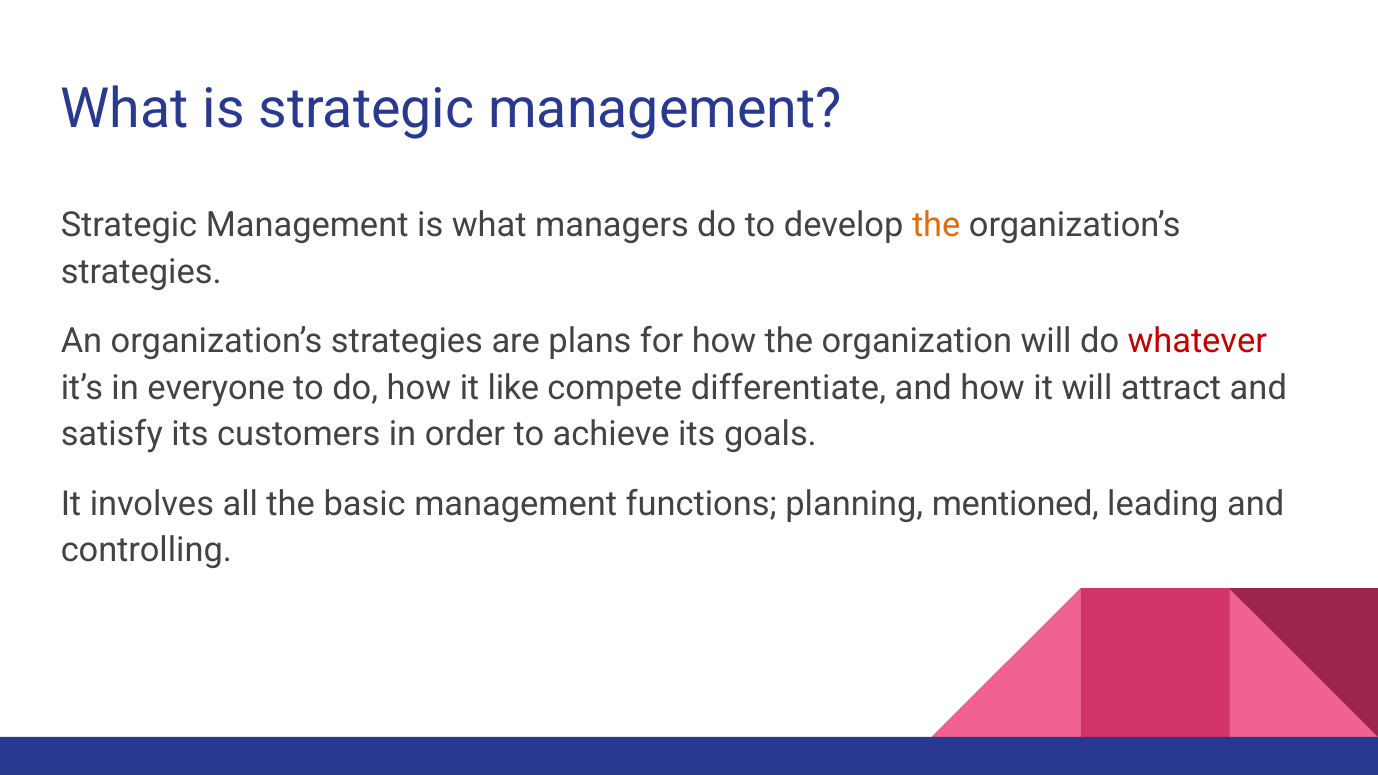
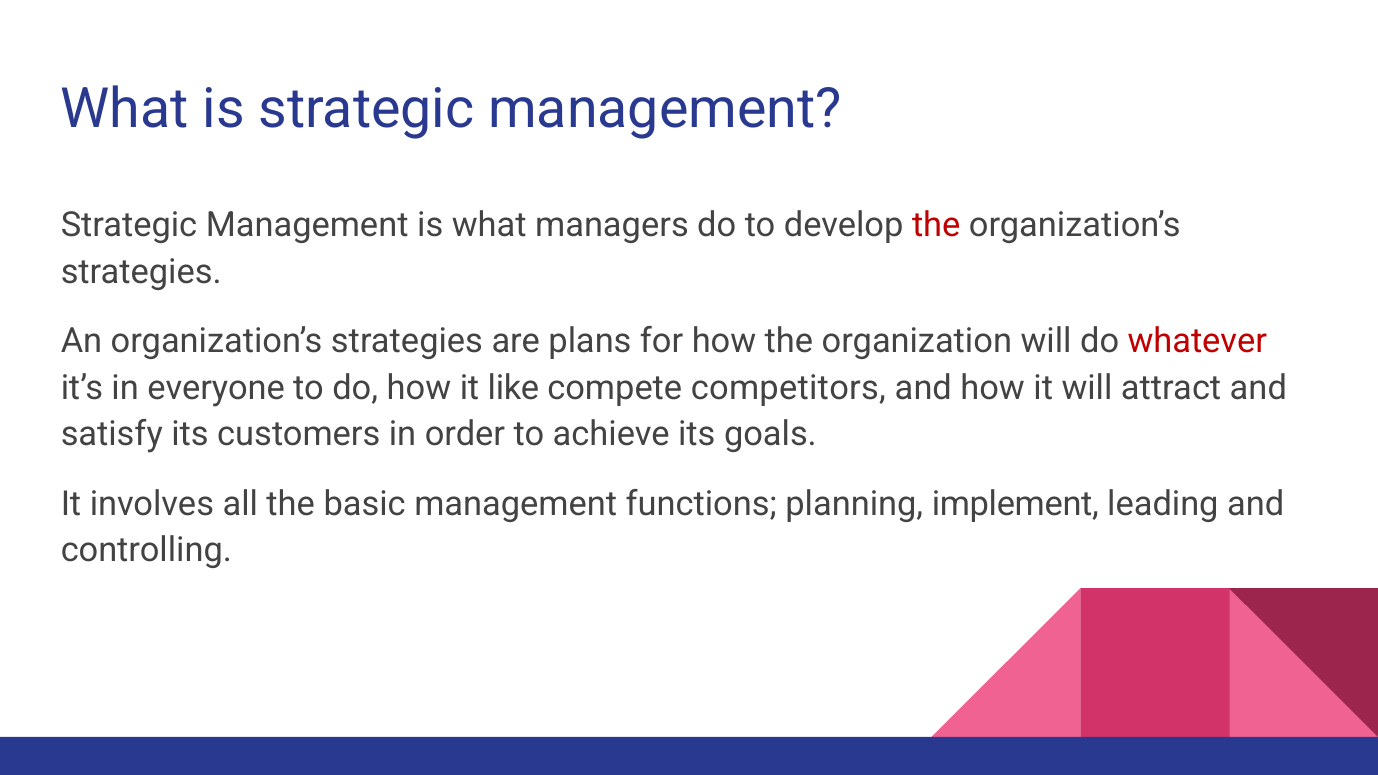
the at (936, 226) colour: orange -> red
differentiate: differentiate -> competitors
mentioned: mentioned -> implement
